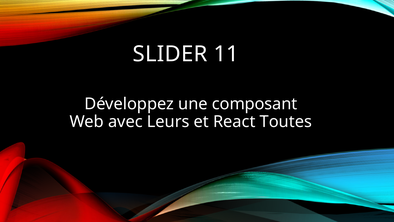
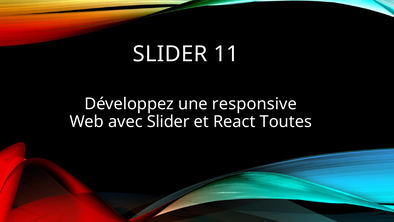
composant: composant -> responsive
avec Leurs: Leurs -> Slider
